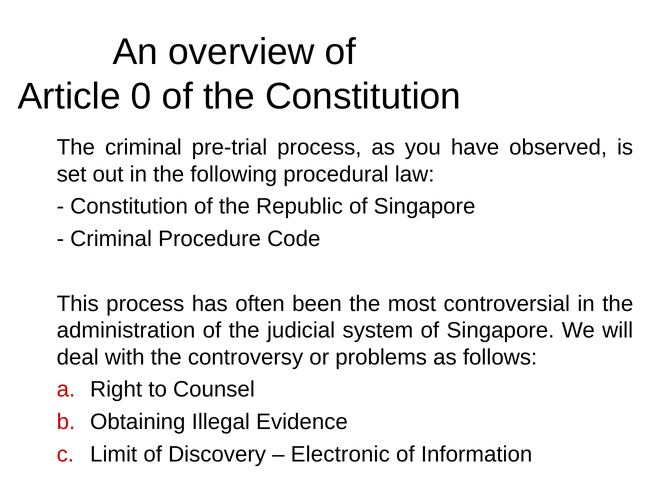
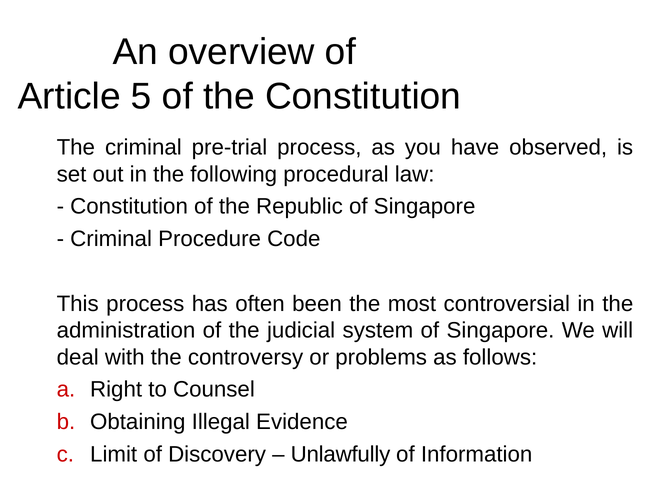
0: 0 -> 5
Electronic: Electronic -> Unlawfully
